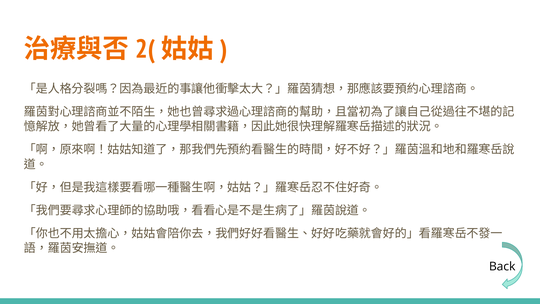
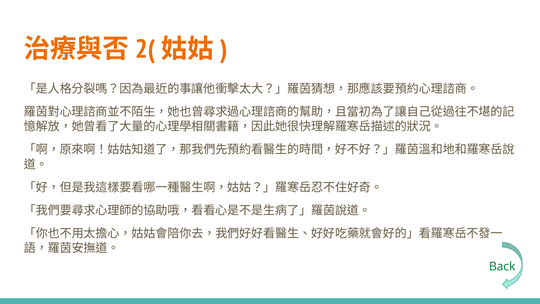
Back colour: black -> green
